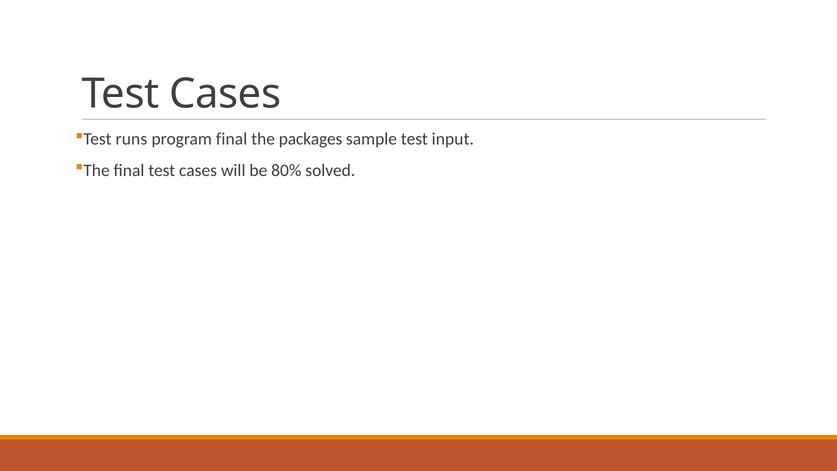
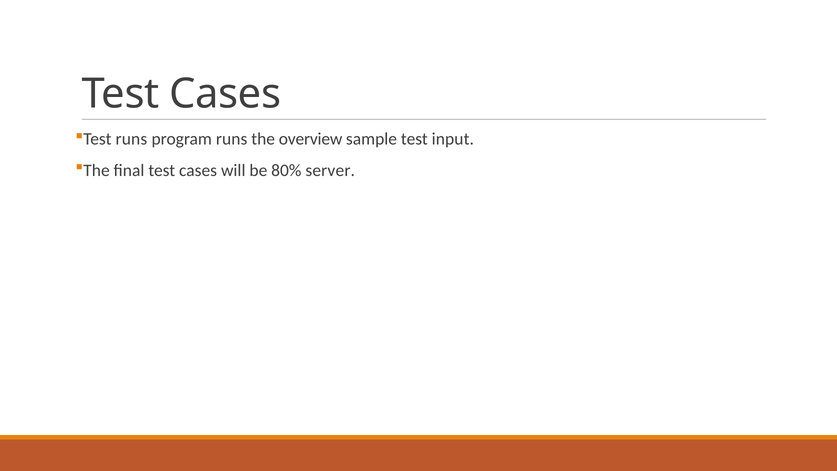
program final: final -> runs
packages: packages -> overview
solved: solved -> server
